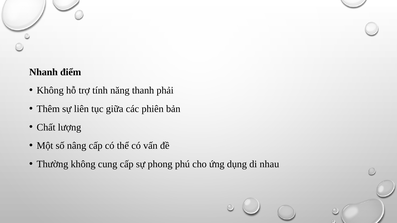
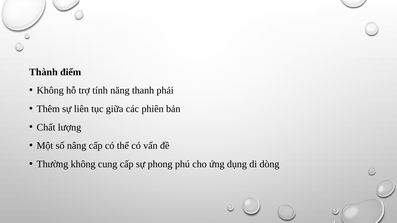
Nhanh: Nhanh -> Thành
nhau: nhau -> dòng
